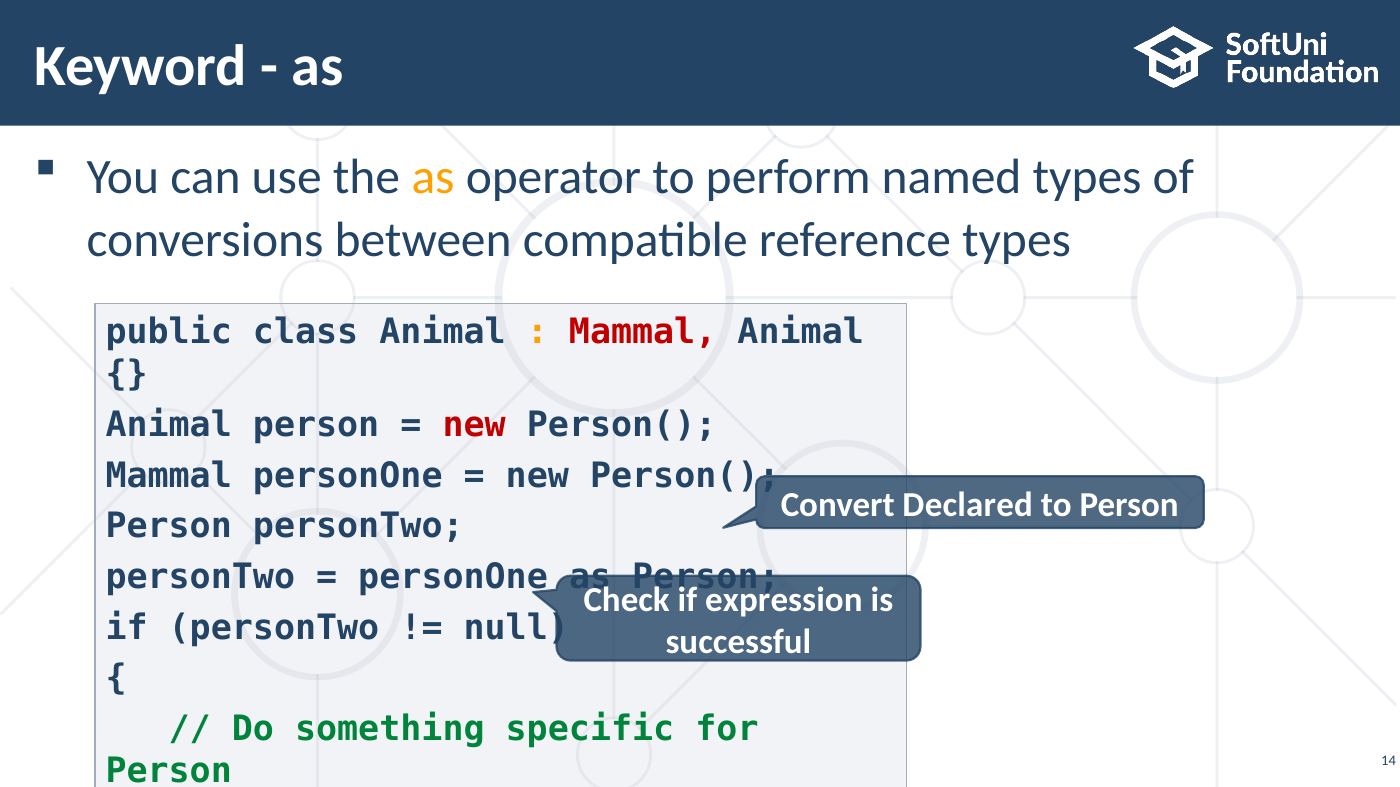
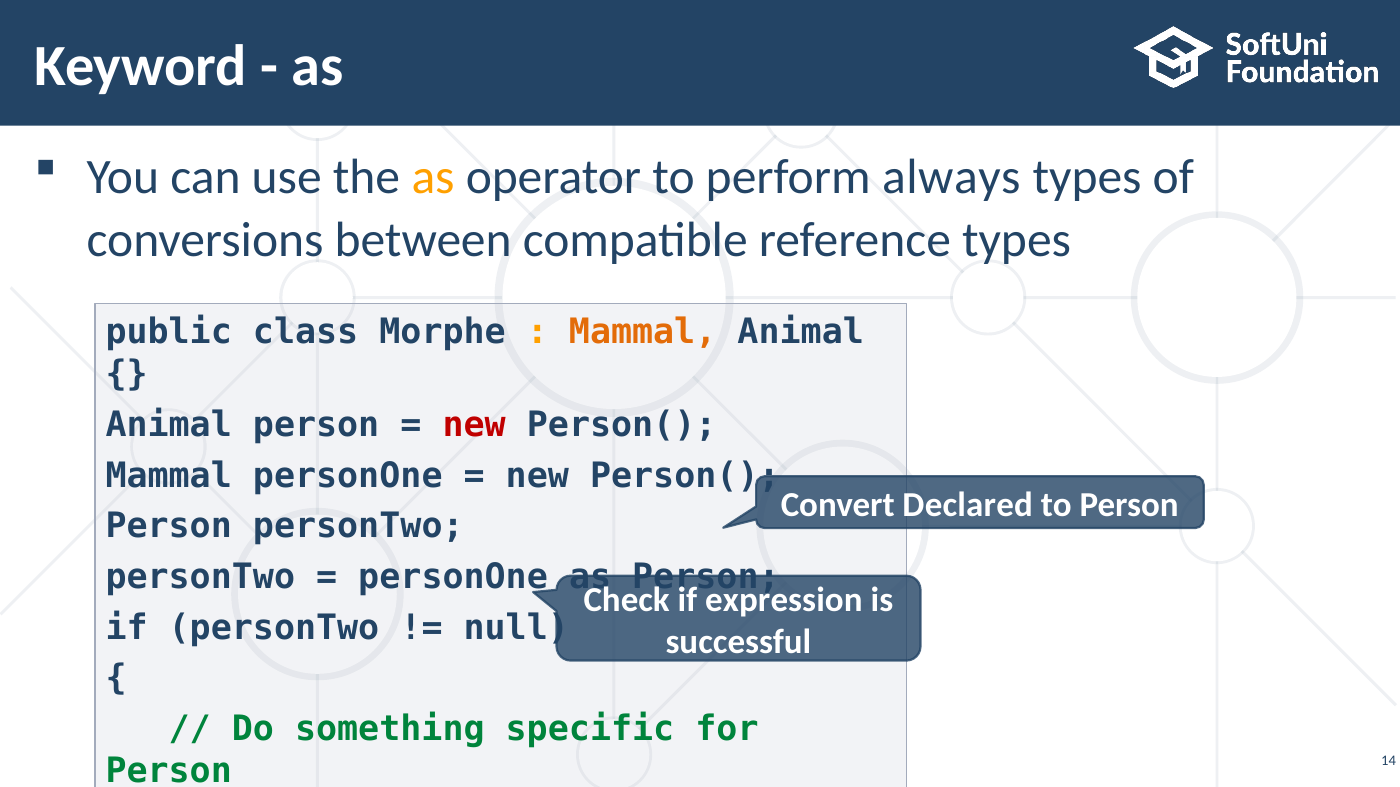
named: named -> always
class Animal: Animal -> Morphe
Mammal at (643, 332) colour: red -> orange
